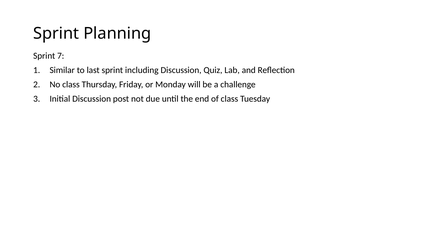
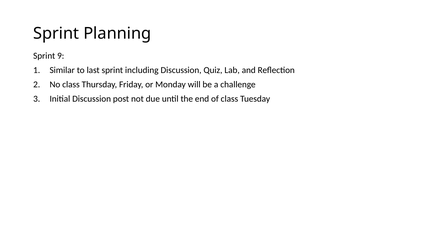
7: 7 -> 9
